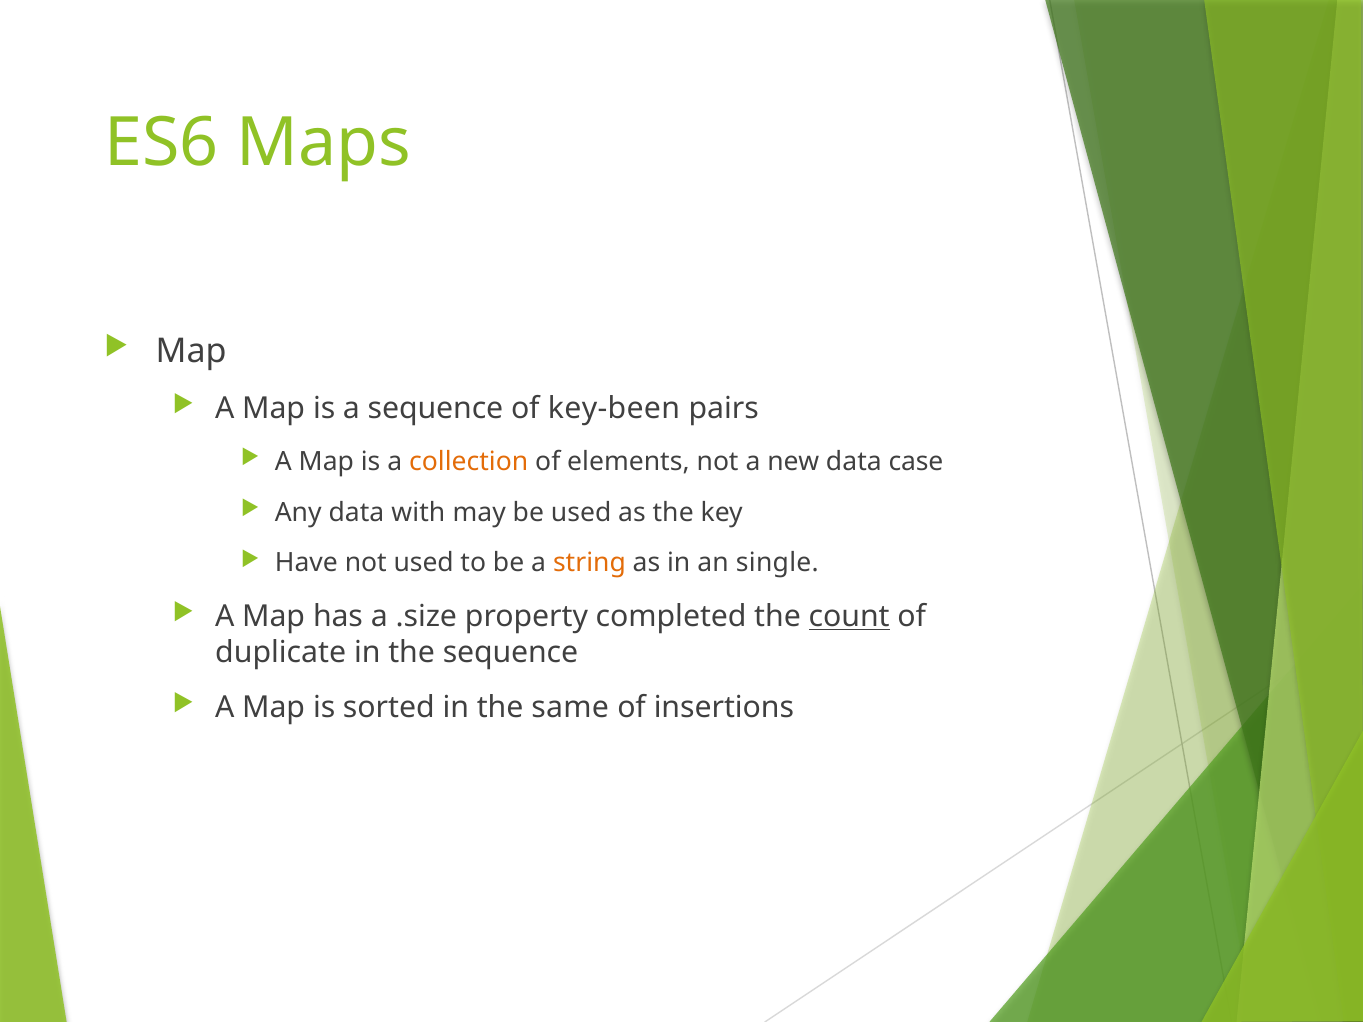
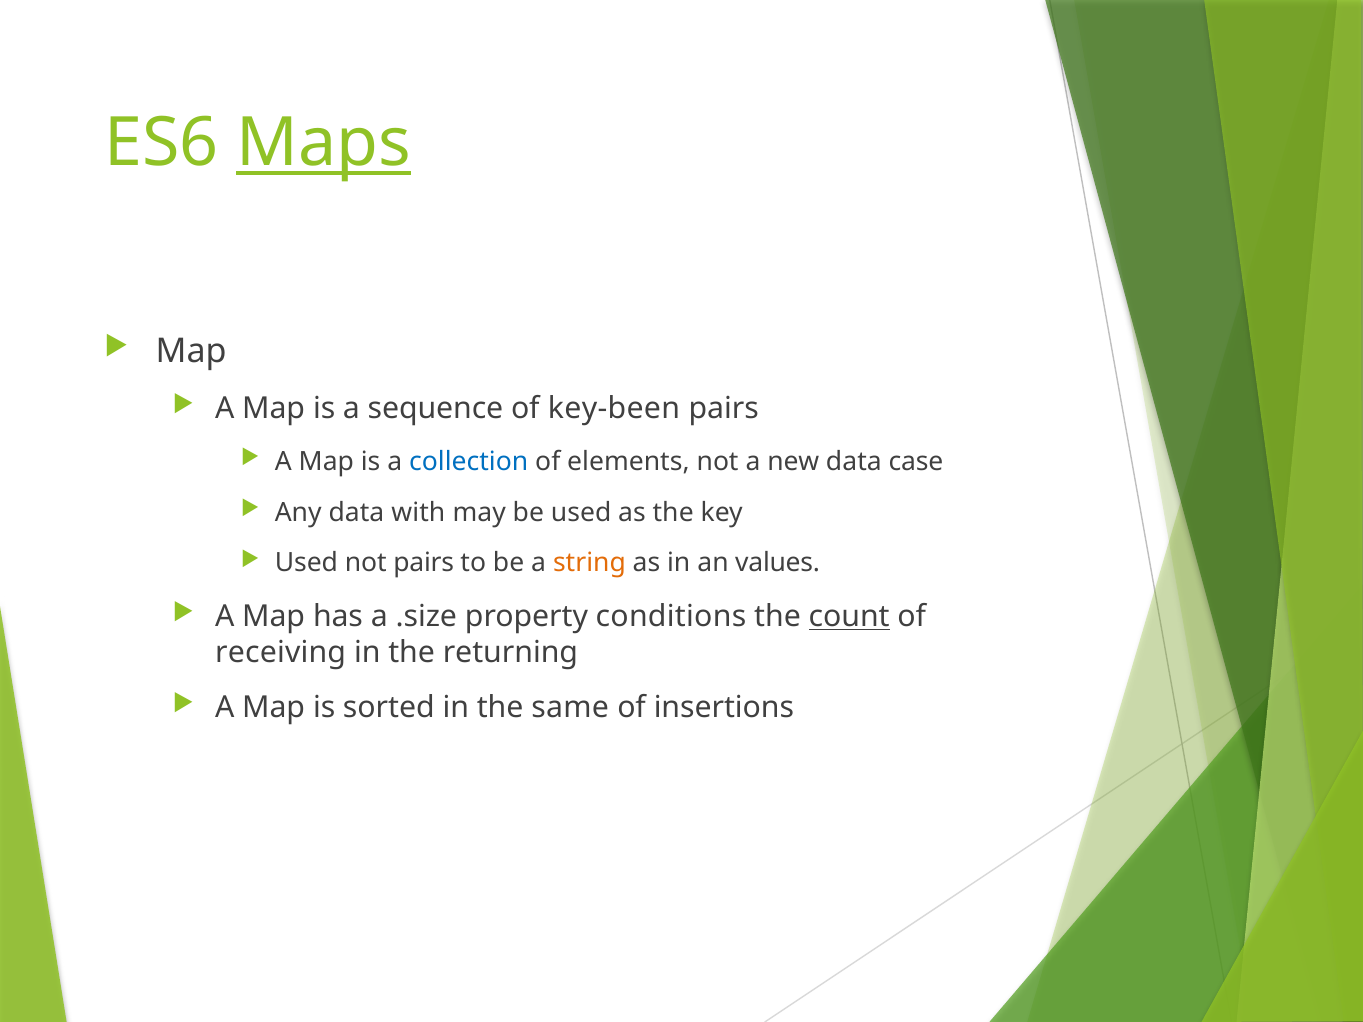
Maps underline: none -> present
collection colour: orange -> blue
Have at (306, 563): Have -> Used
not used: used -> pairs
single: single -> values
completed: completed -> conditions
duplicate: duplicate -> receiving
the sequence: sequence -> returning
